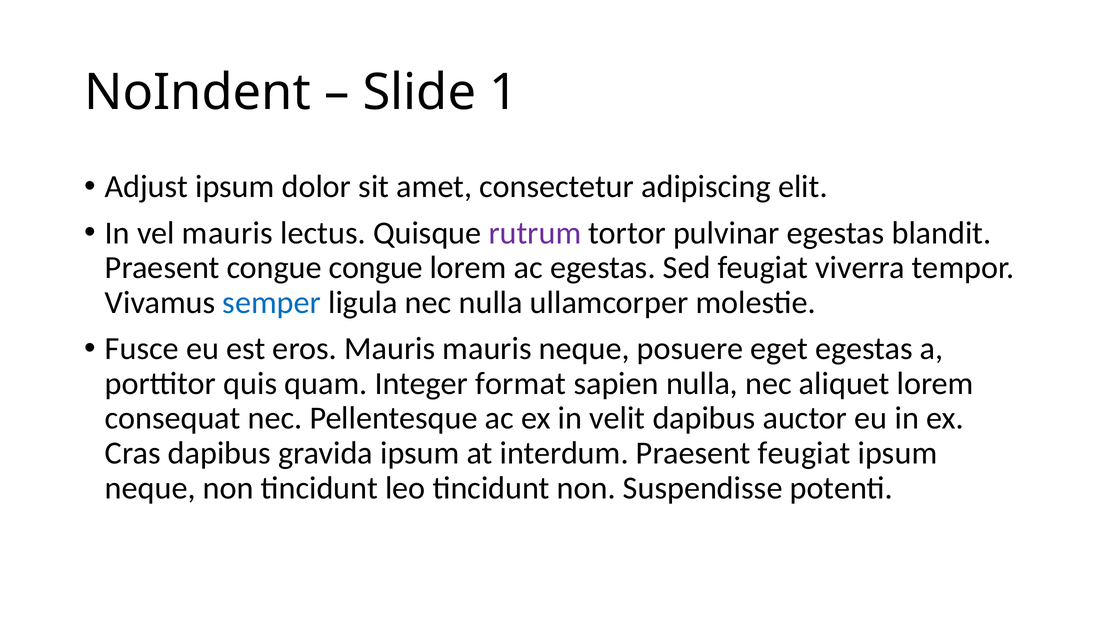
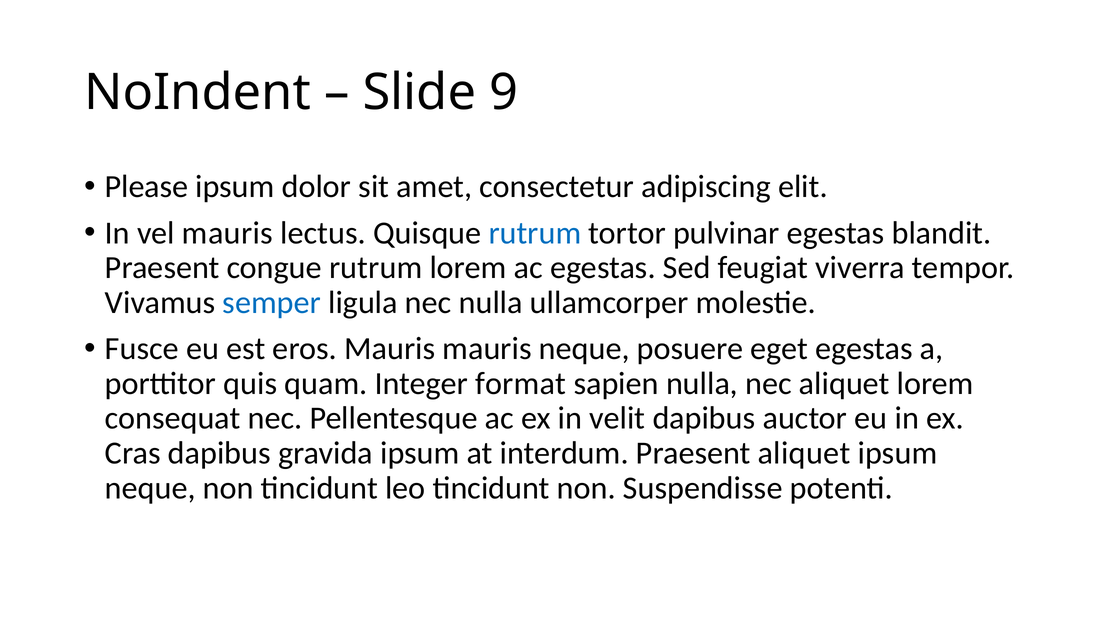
1: 1 -> 9
Adjust: Adjust -> Please
rutrum at (535, 233) colour: purple -> blue
congue congue: congue -> rutrum
Praesent feugiat: feugiat -> aliquet
